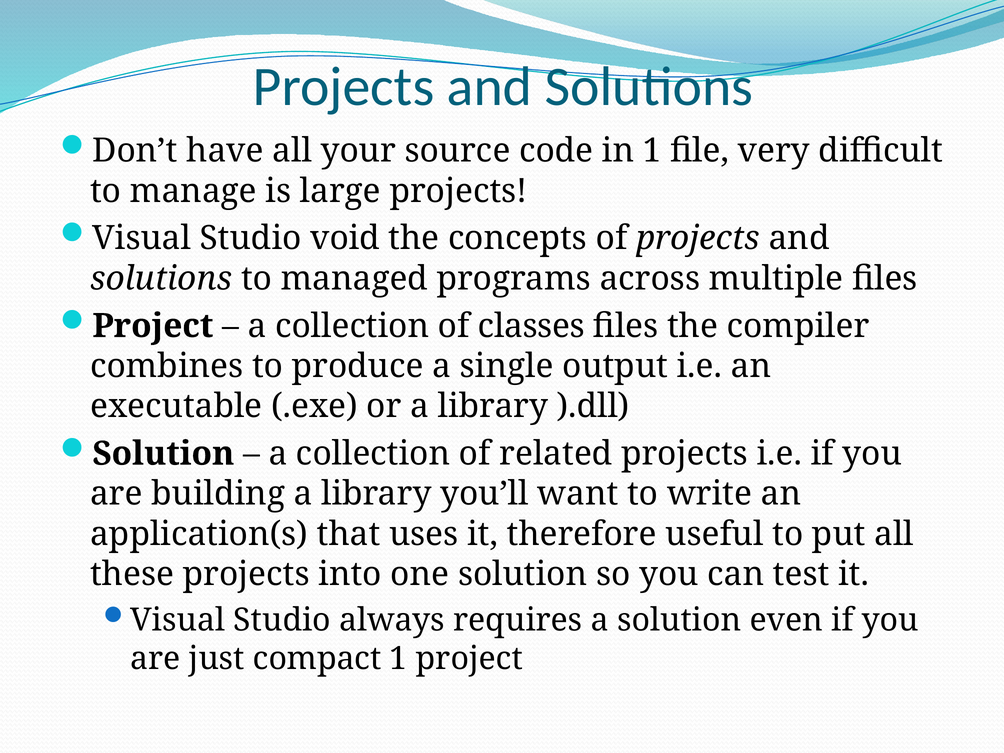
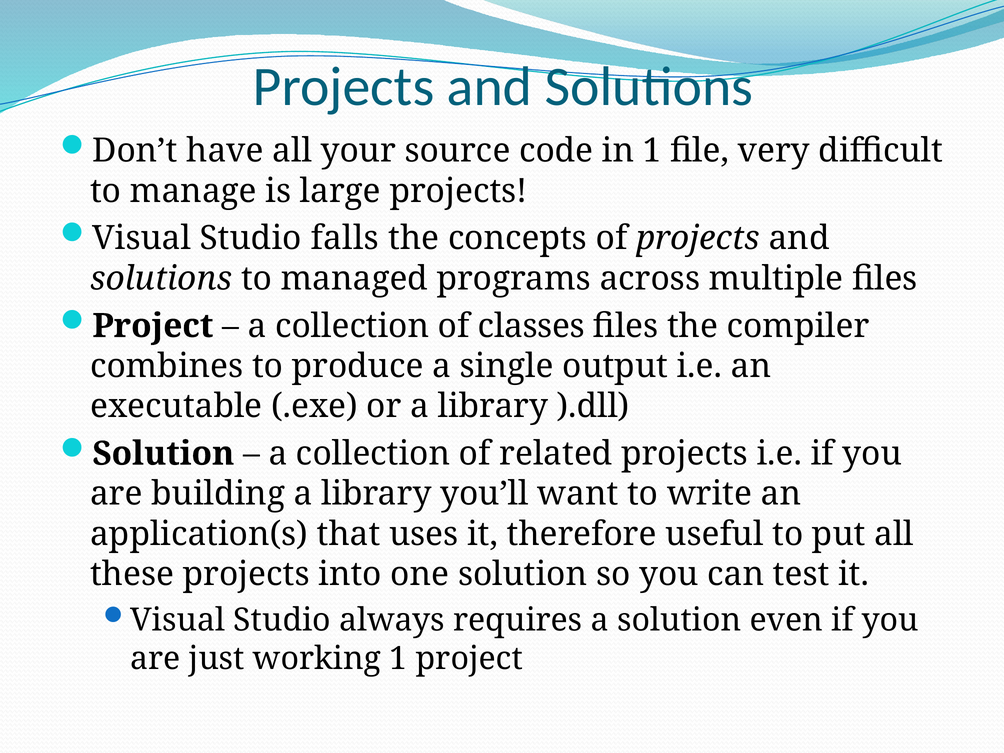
void: void -> falls
compact: compact -> working
